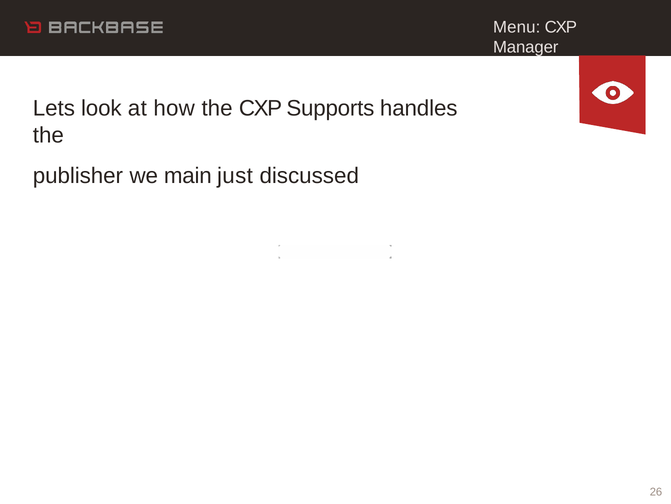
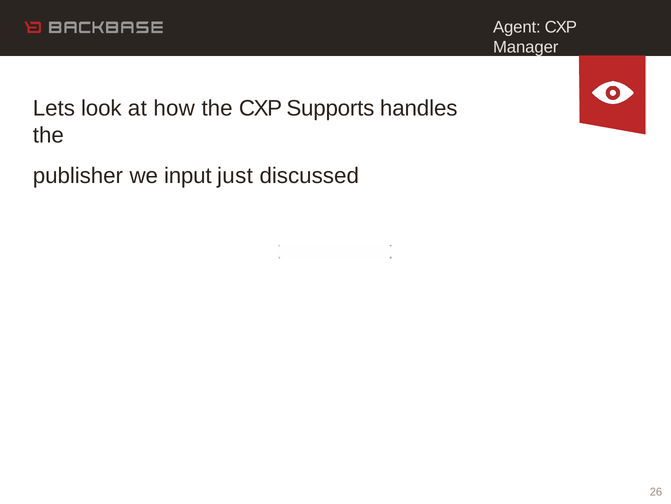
Menu: Menu -> Agent
main: main -> input
